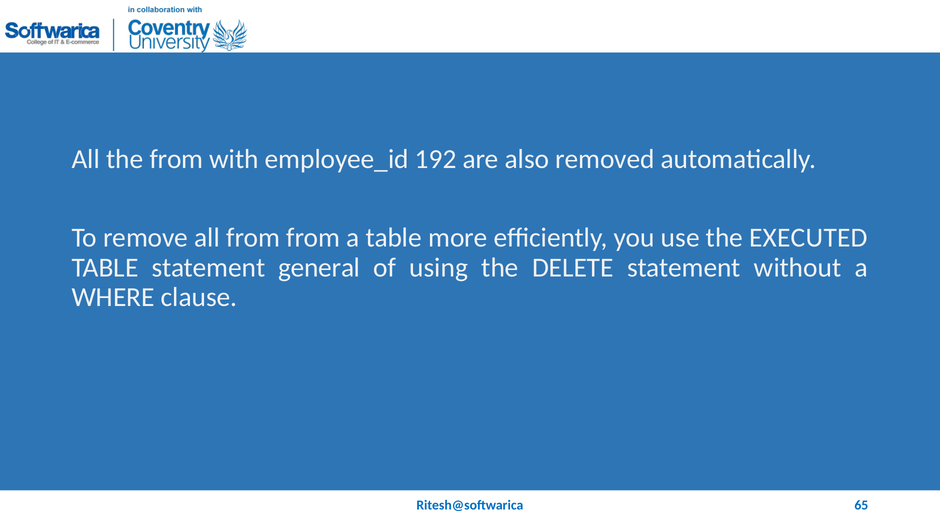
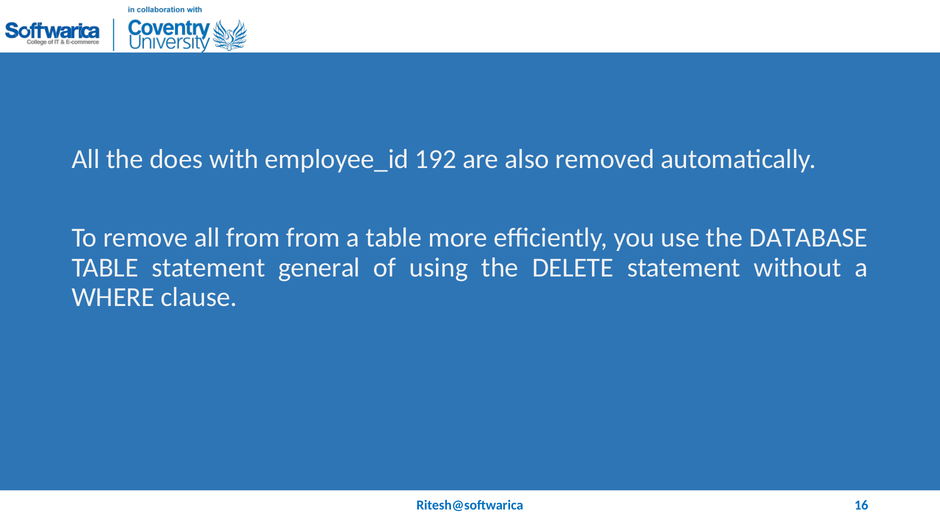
the from: from -> does
EXECUTED: EXECUTED -> DATABASE
65: 65 -> 16
